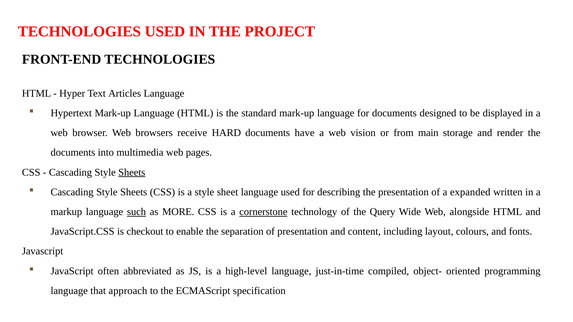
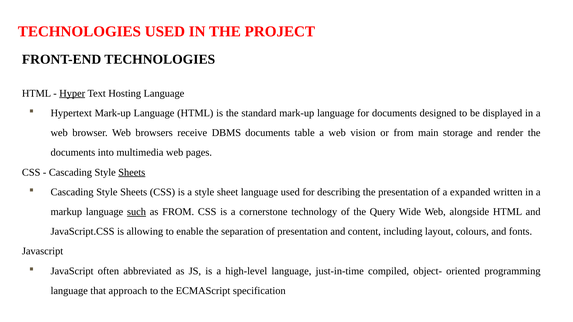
Hyper underline: none -> present
Articles: Articles -> Hosting
HARD: HARD -> DBMS
have: have -> table
as MORE: MORE -> FROM
cornerstone underline: present -> none
checkout: checkout -> allowing
